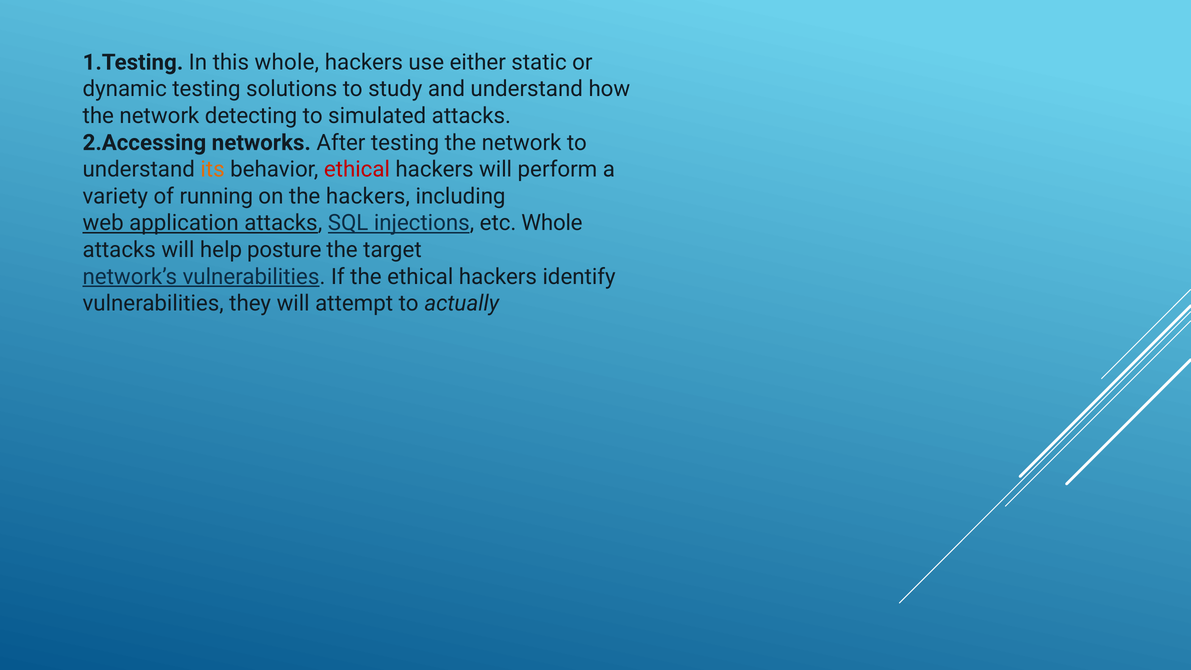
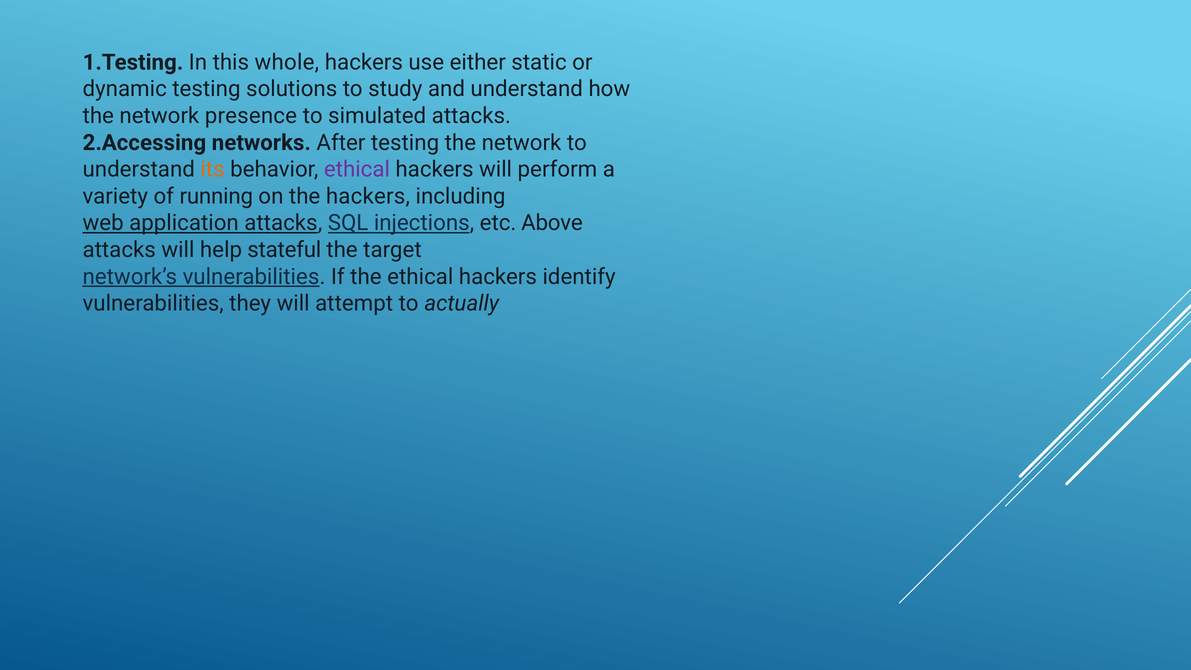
detecting: detecting -> presence
ethical at (357, 169) colour: red -> purple
etc Whole: Whole -> Above
posture: posture -> stateful
